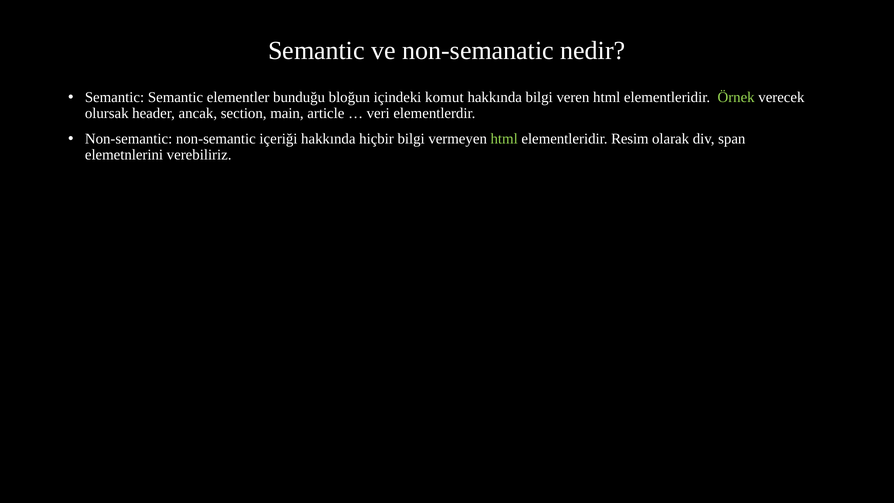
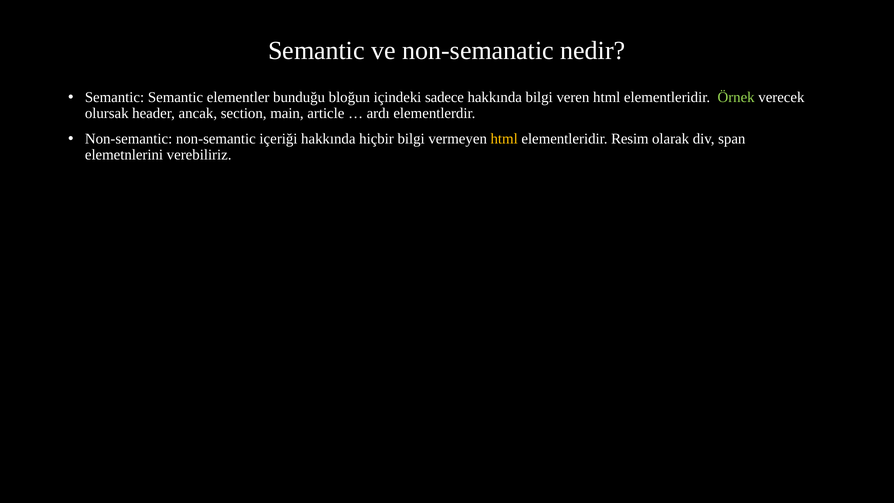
komut: komut -> sadece
veri: veri -> ardı
html at (504, 139) colour: light green -> yellow
